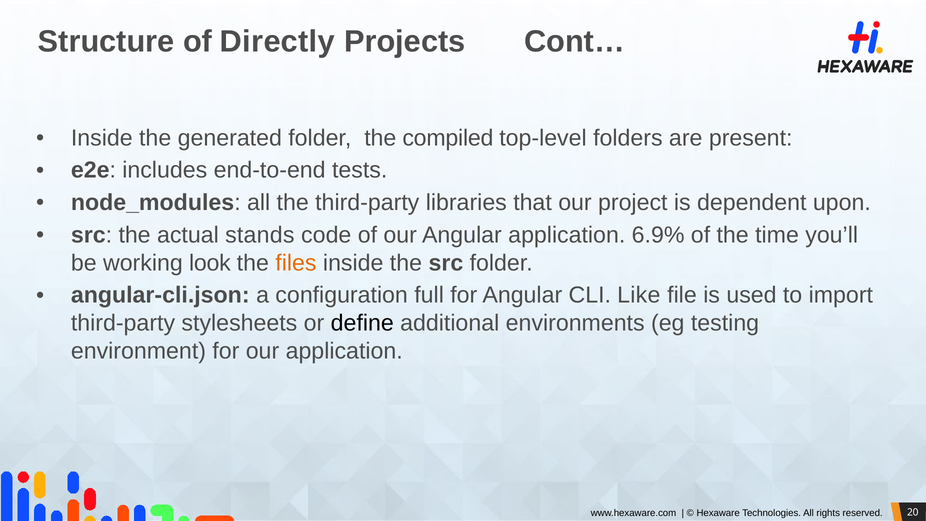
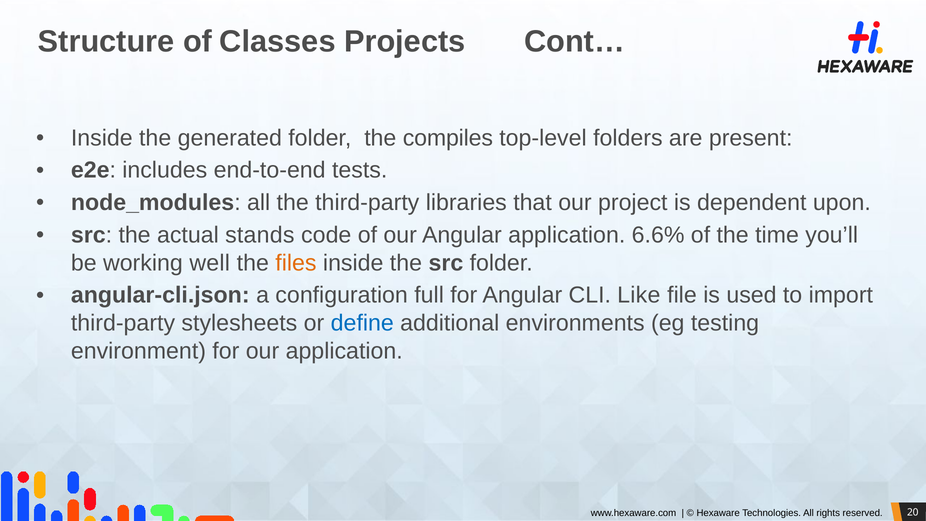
Directly: Directly -> Classes
compiled: compiled -> compiles
6.9%: 6.9% -> 6.6%
look: look -> well
define colour: black -> blue
